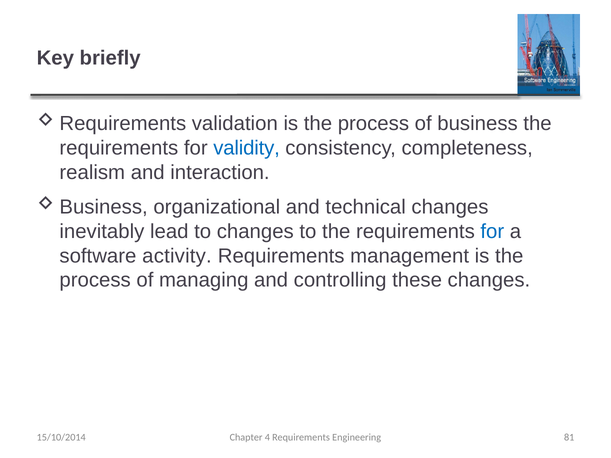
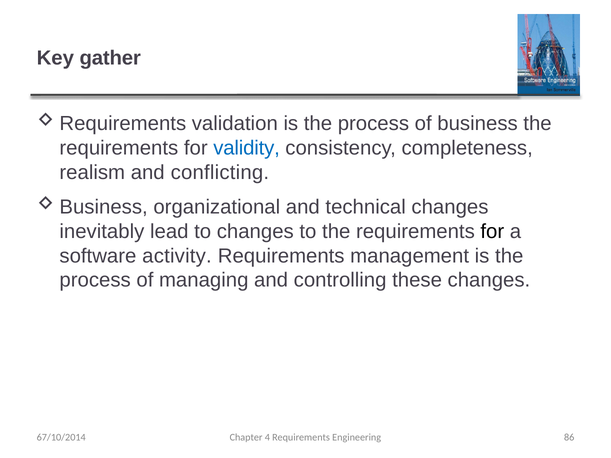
briefly: briefly -> gather
interaction: interaction -> conflicting
for at (492, 232) colour: blue -> black
81: 81 -> 86
15/10/2014: 15/10/2014 -> 67/10/2014
